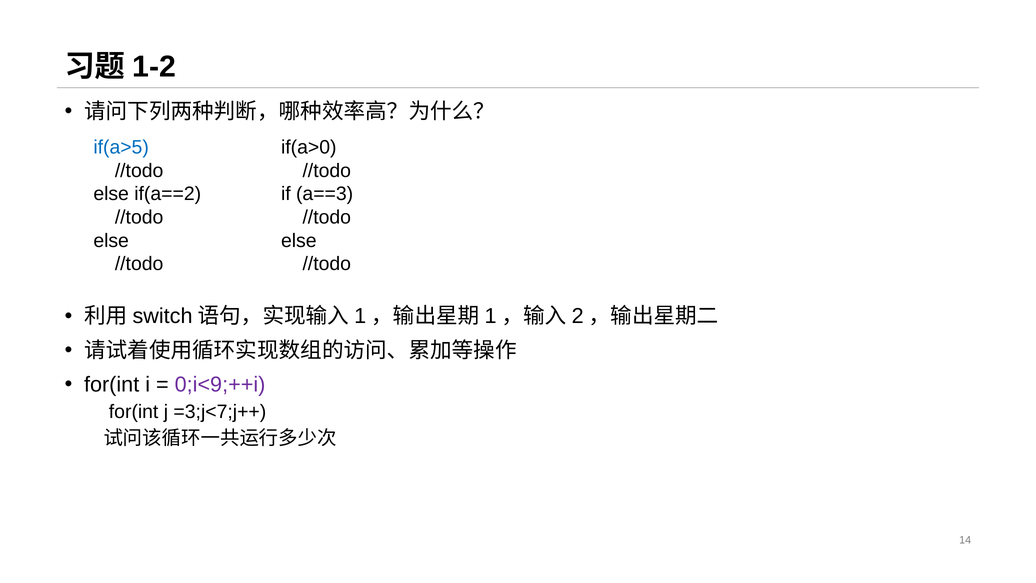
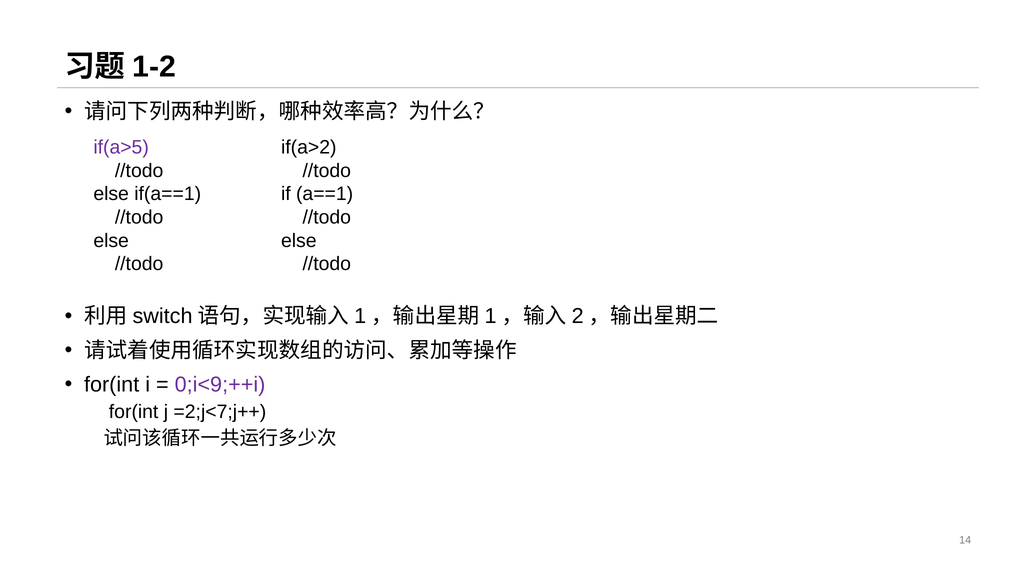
if(a>5 colour: blue -> purple
if(a>0: if(a>0 -> if(a>2
if(a==2: if(a==2 -> if(a==1
a==3: a==3 -> a==1
=3;j<7;j++: =3;j<7;j++ -> =2;j<7;j++
